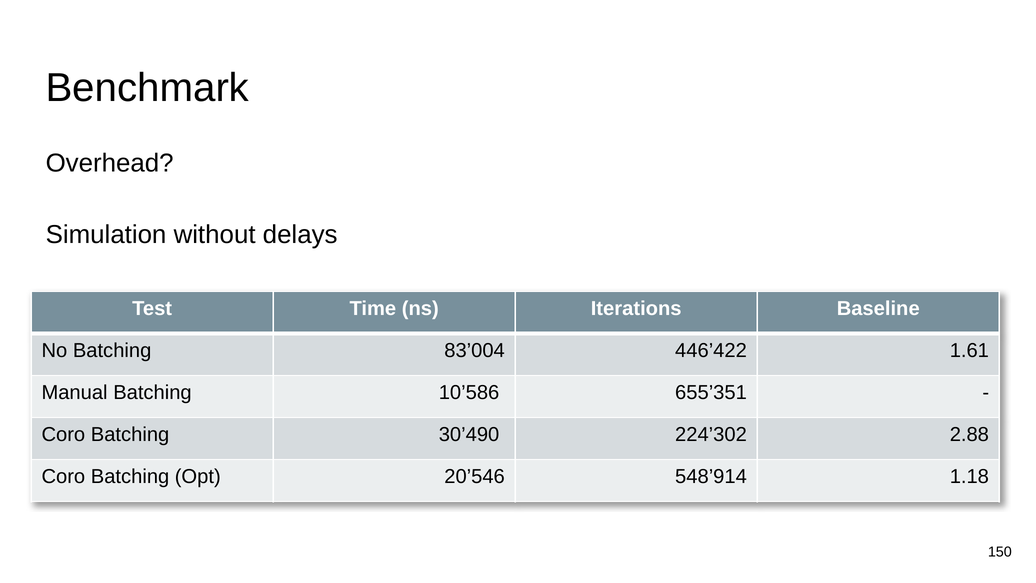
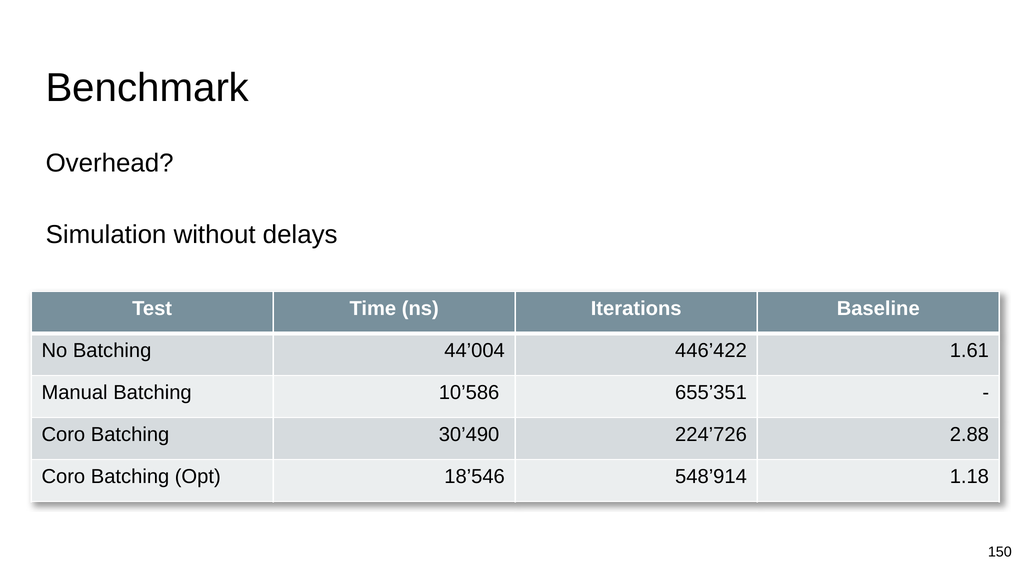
83’004: 83’004 -> 44’004
224’302: 224’302 -> 224’726
20’546: 20’546 -> 18’546
